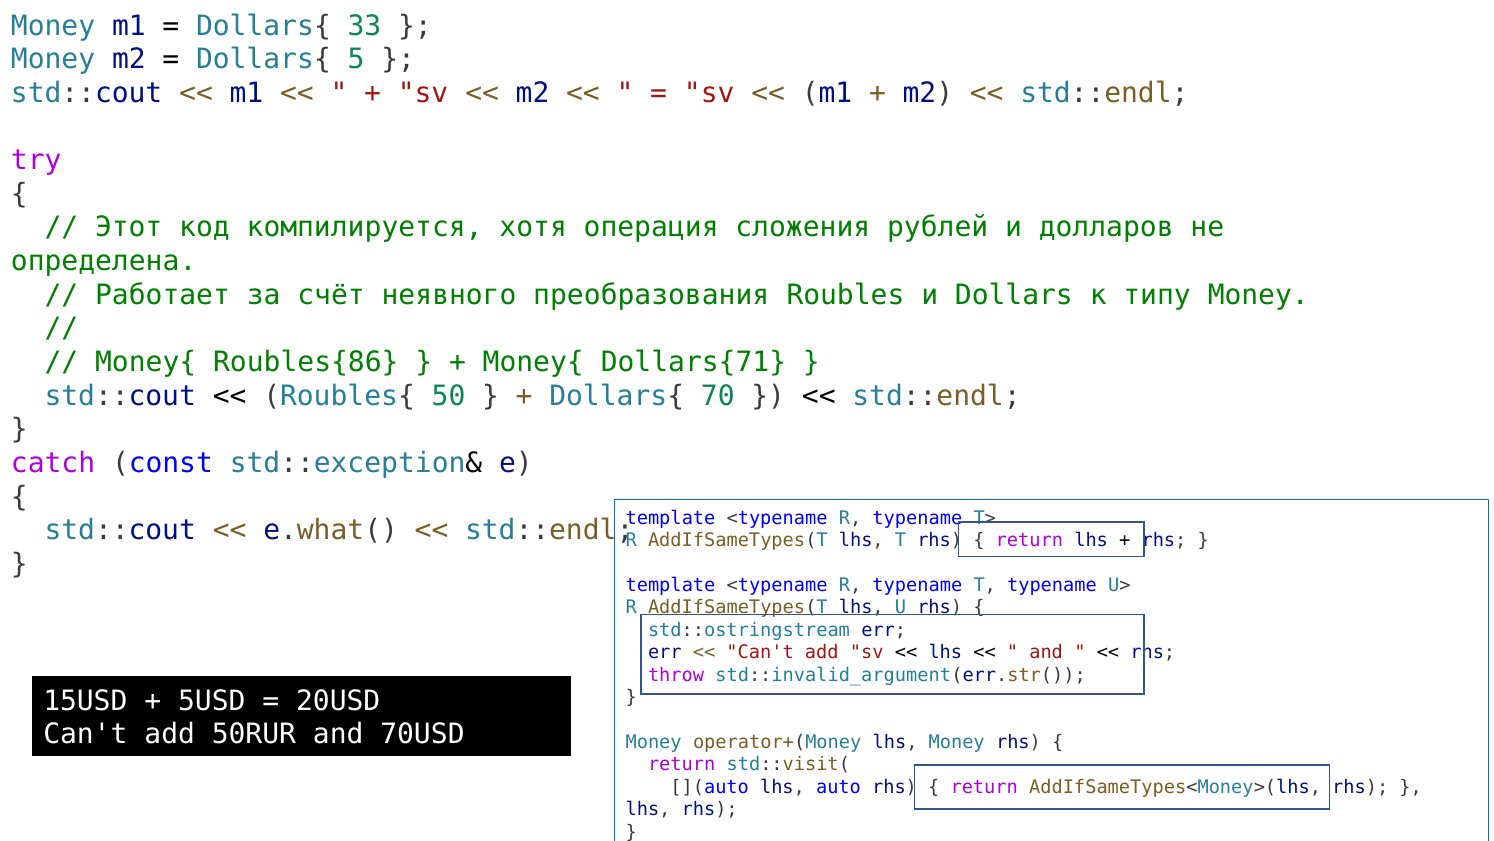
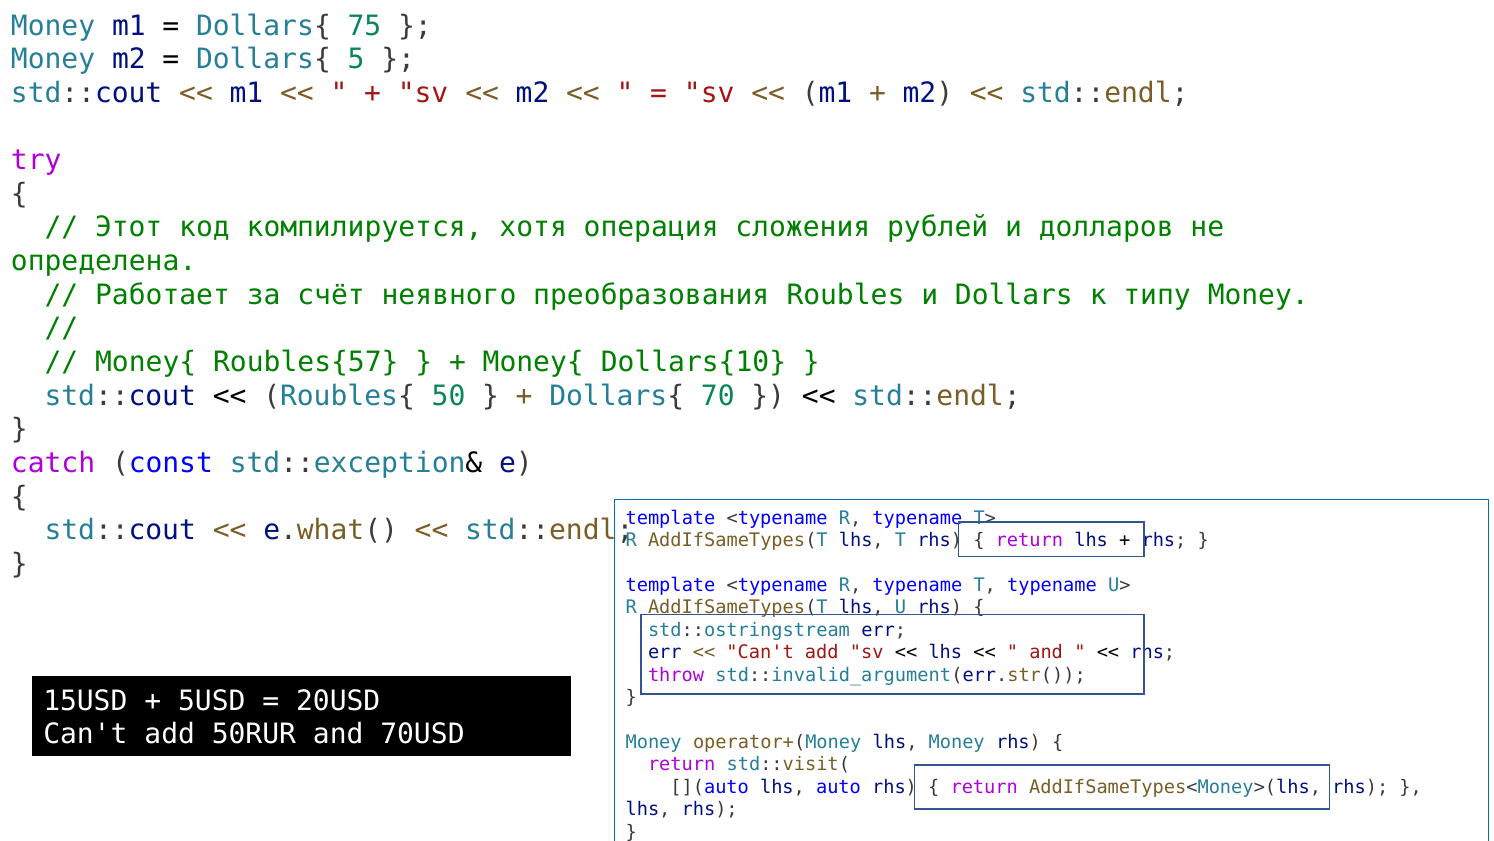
33: 33 -> 75
Roubles{86: Roubles{86 -> Roubles{57
Dollars{71: Dollars{71 -> Dollars{10
